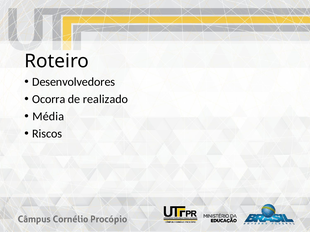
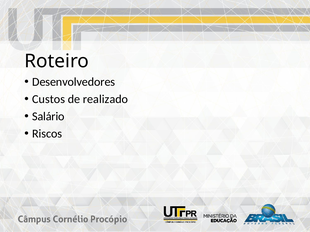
Ocorra: Ocorra -> Custos
Média: Média -> Salário
